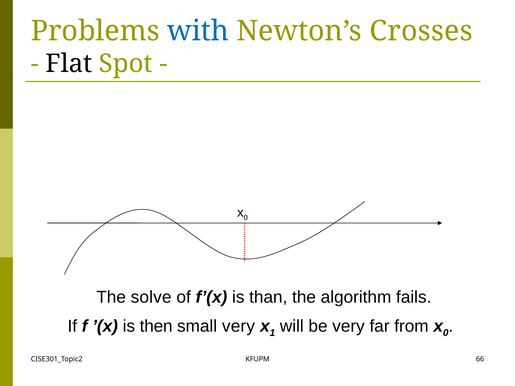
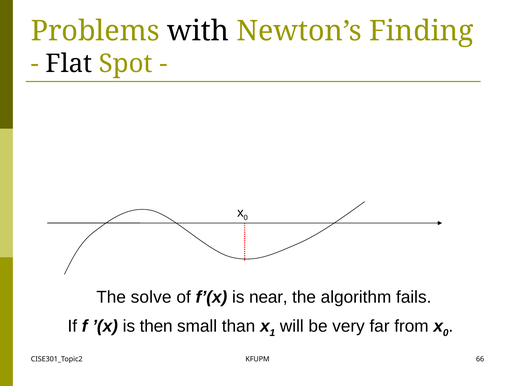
with colour: blue -> black
Crosses: Crosses -> Finding
than: than -> near
small very: very -> than
